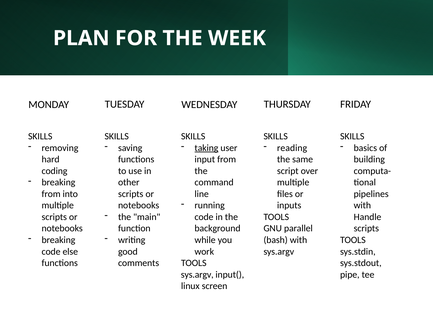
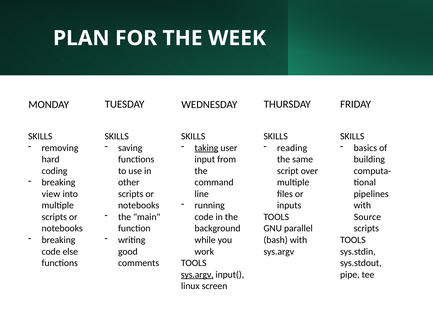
from at (51, 194): from -> view
Handle: Handle -> Source
sys.argv at (197, 275) underline: none -> present
